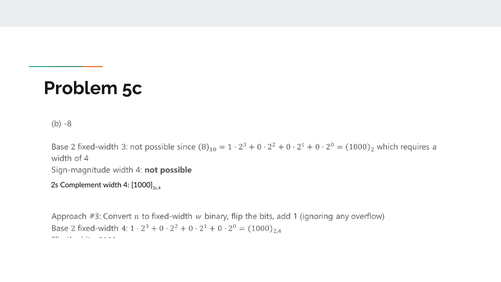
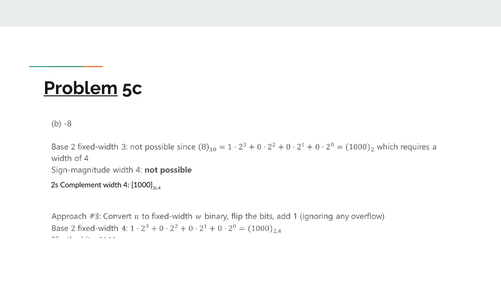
Problem underline: none -> present
